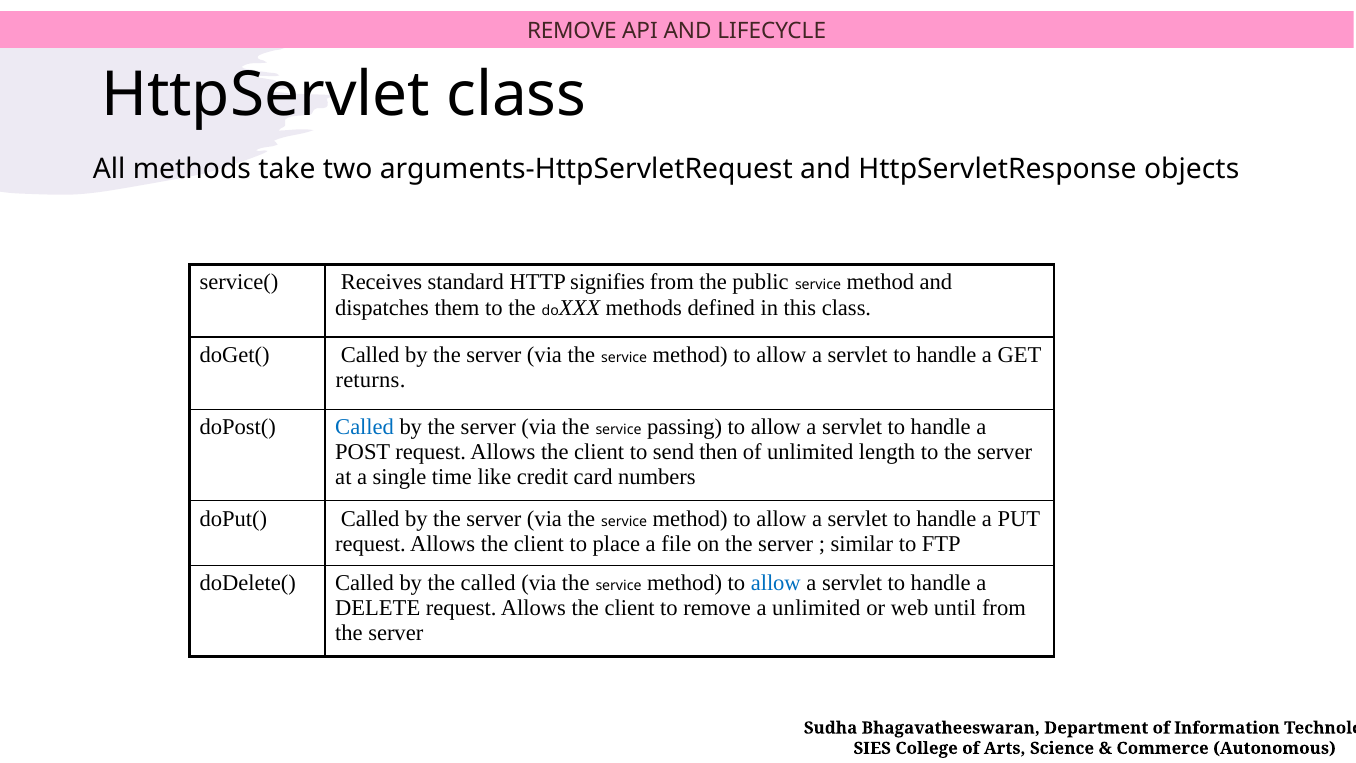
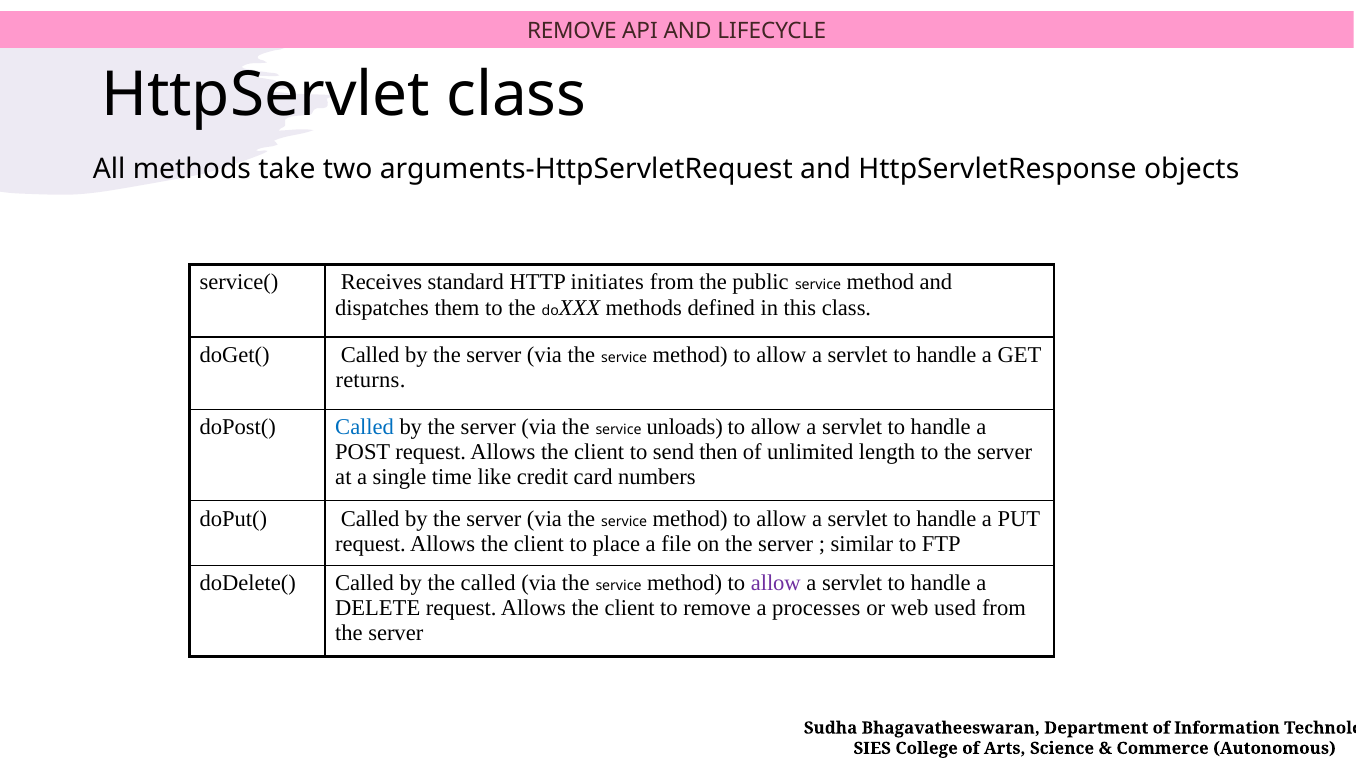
signifies: signifies -> initiates
passing: passing -> unloads
allow at (776, 583) colour: blue -> purple
a unlimited: unlimited -> processes
until: until -> used
